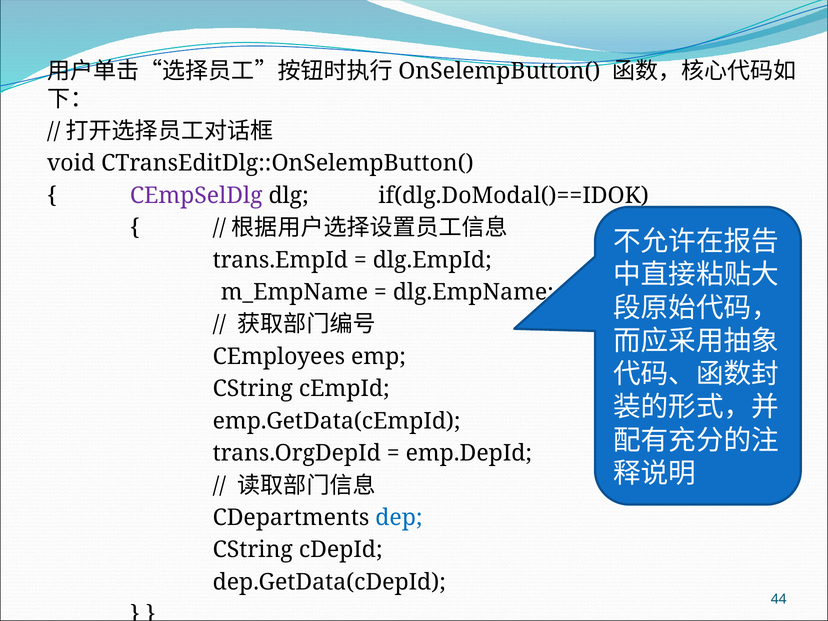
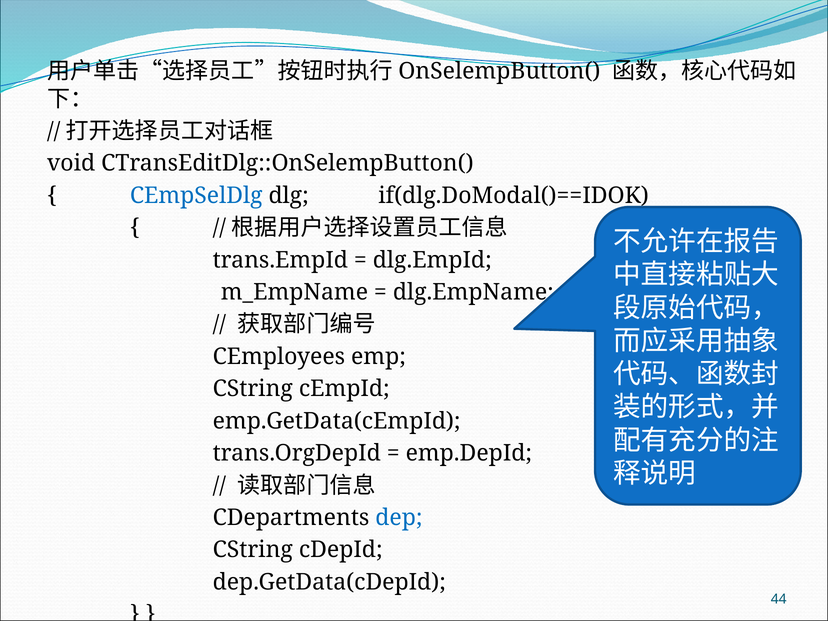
CEmpSelDlg colour: purple -> blue
